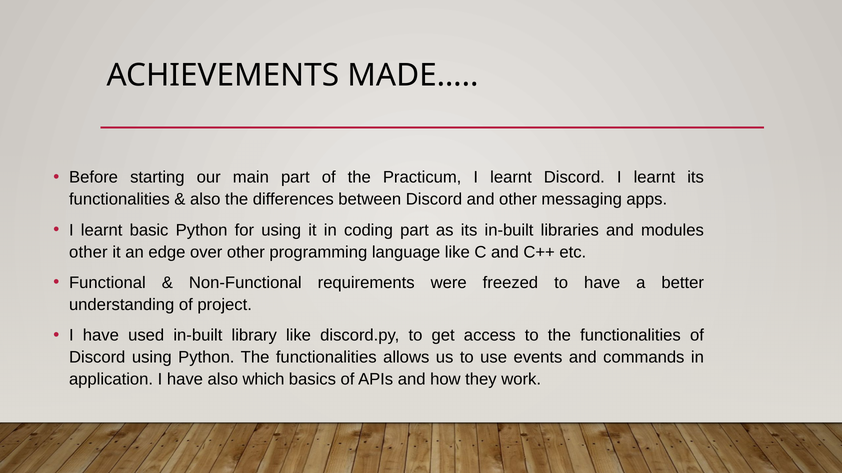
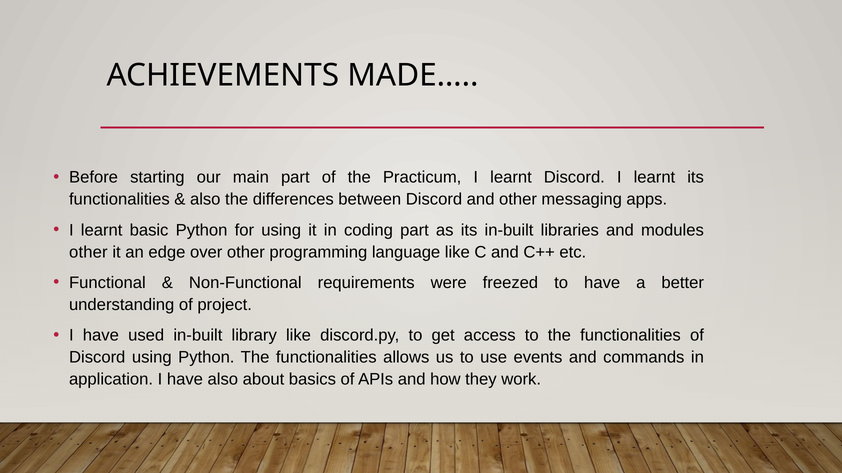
which: which -> about
